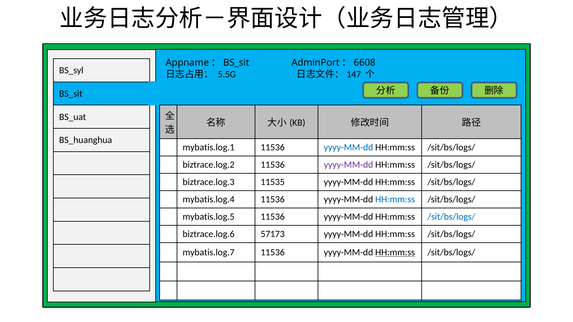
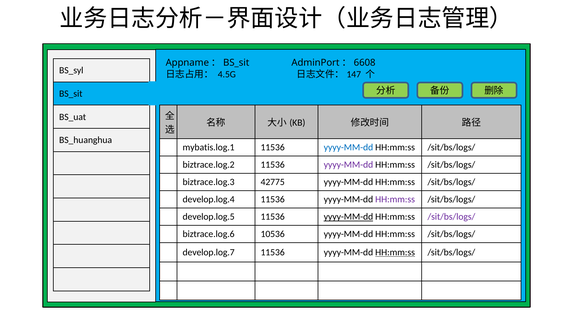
5.5G: 5.5G -> 4.5G
11535: 11535 -> 42775
mybatis.log.4: mybatis.log.4 -> develop.log.4
HH:mm:ss at (395, 200) colour: blue -> purple
mybatis.log.5: mybatis.log.5 -> develop.log.5
yyyy-MM-dd at (348, 217) underline: none -> present
/sit/bs/logs/ at (451, 217) colour: blue -> purple
57173: 57173 -> 10536
mybatis.log.7: mybatis.log.7 -> develop.log.7
